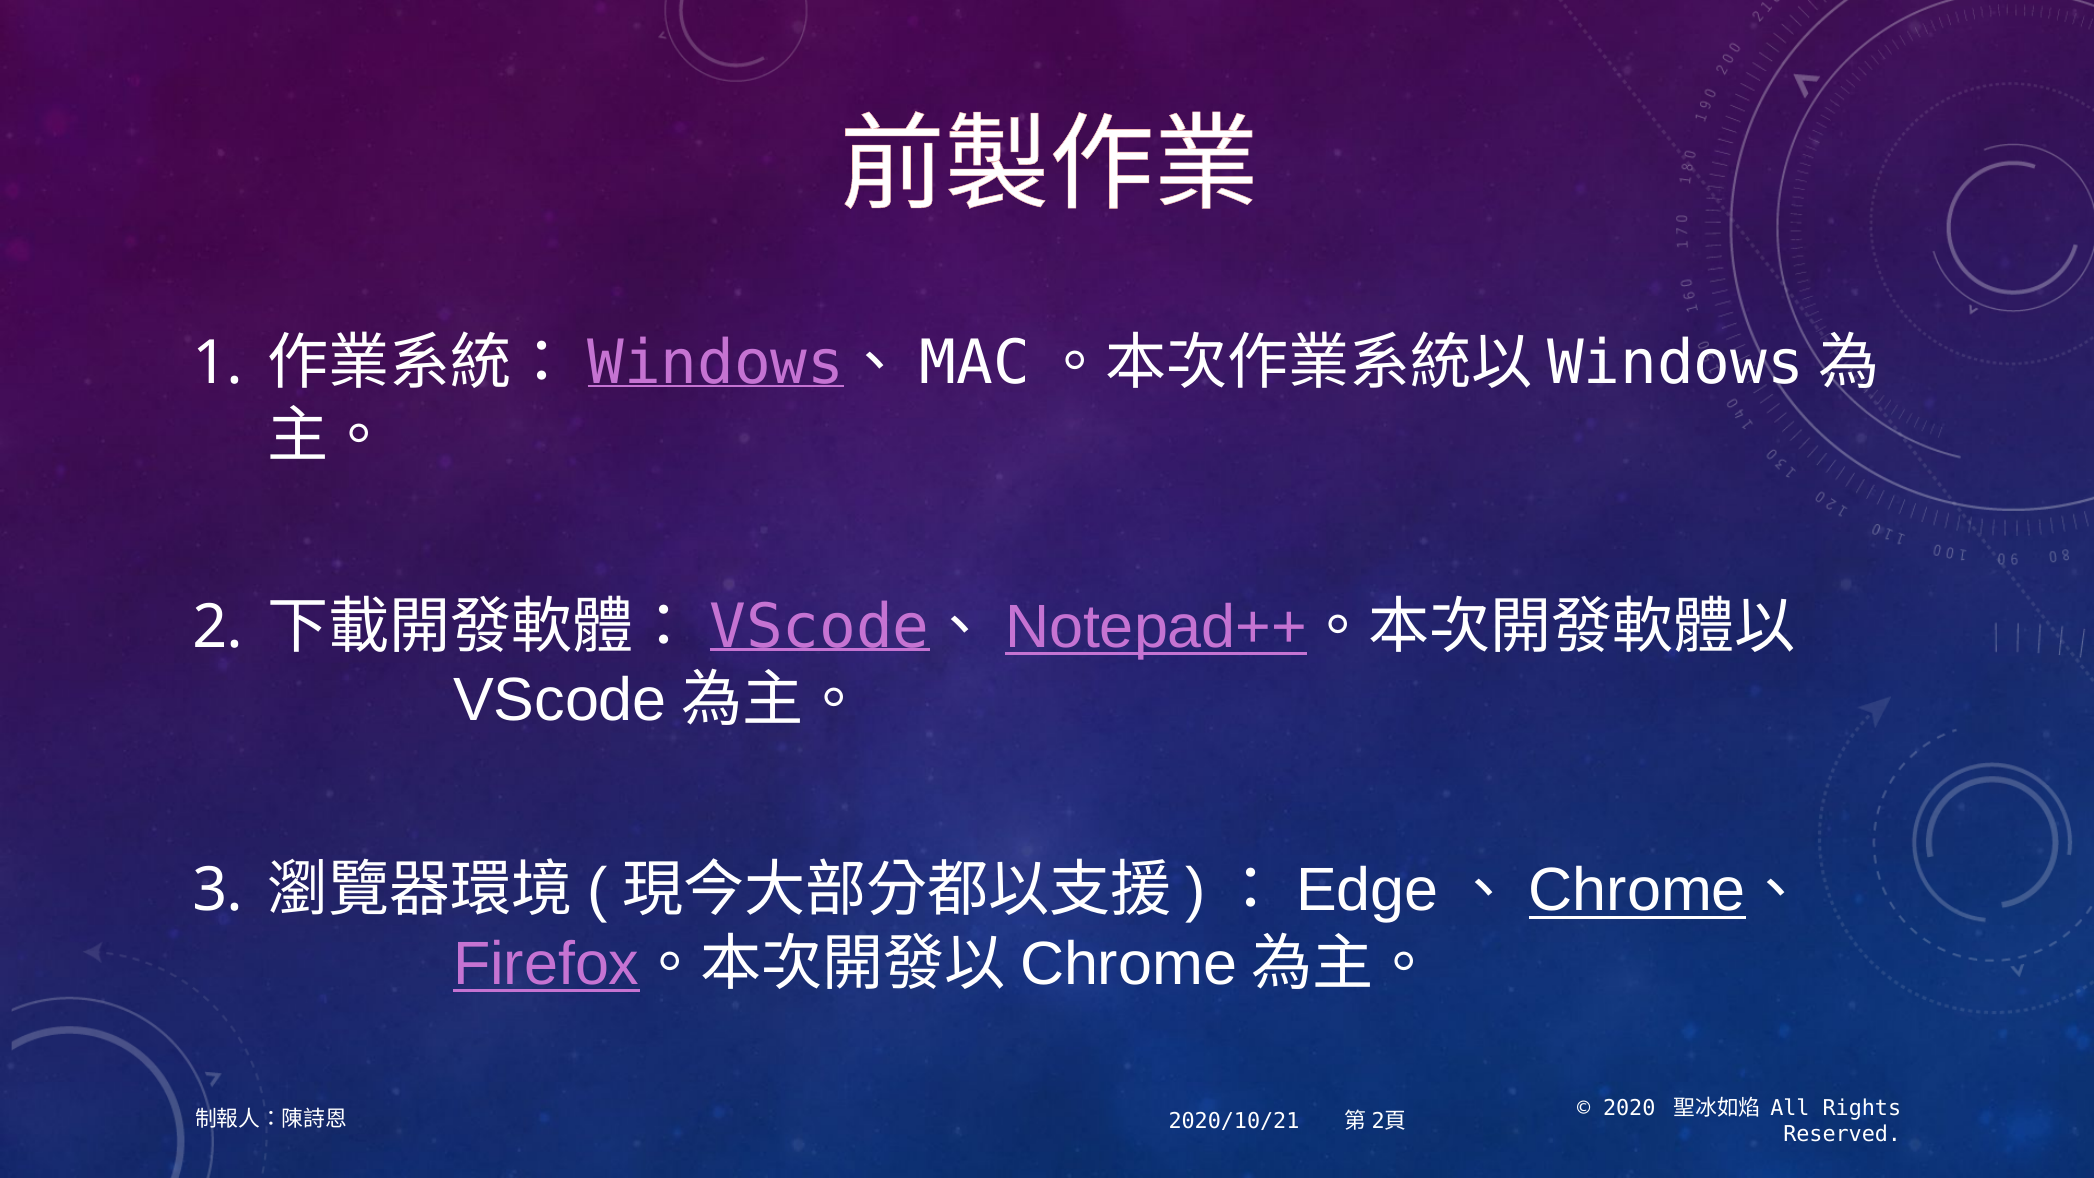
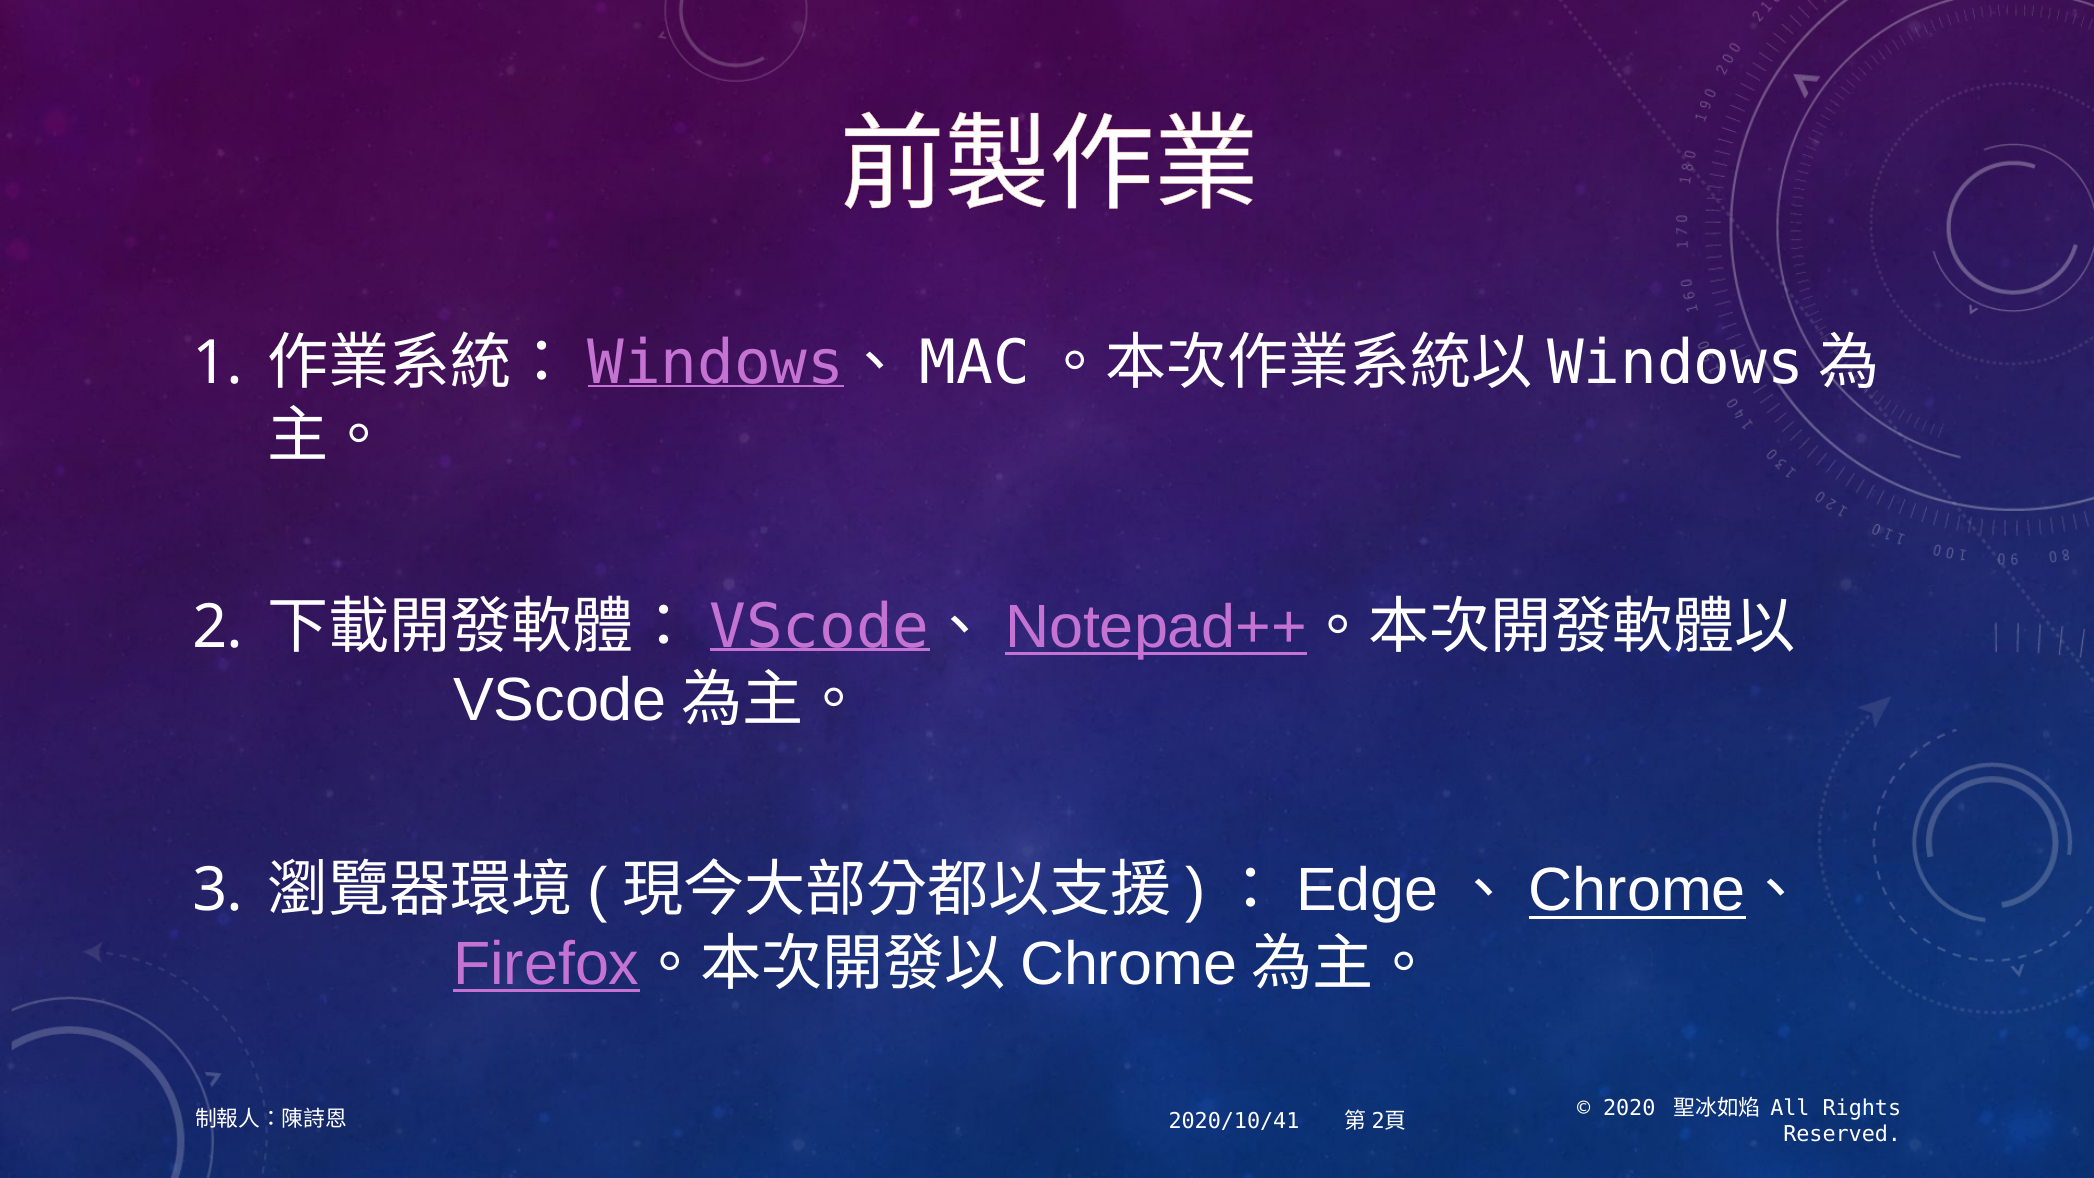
2020/10/21: 2020/10/21 -> 2020/10/41
